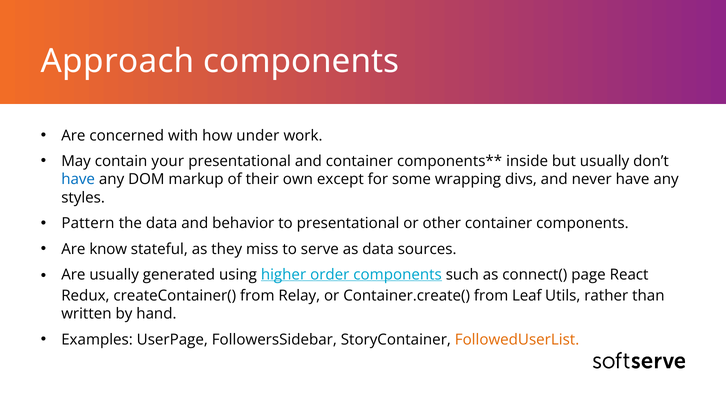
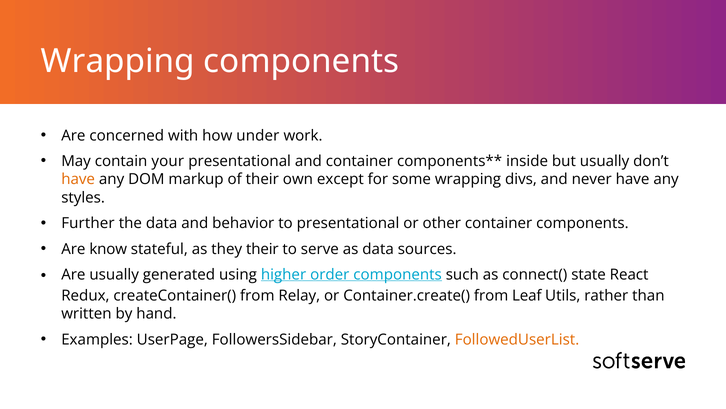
Approach at (118, 61): Approach -> Wrapping
have at (78, 179) colour: blue -> orange
Pattern: Pattern -> Further
they miss: miss -> their
page: page -> state
